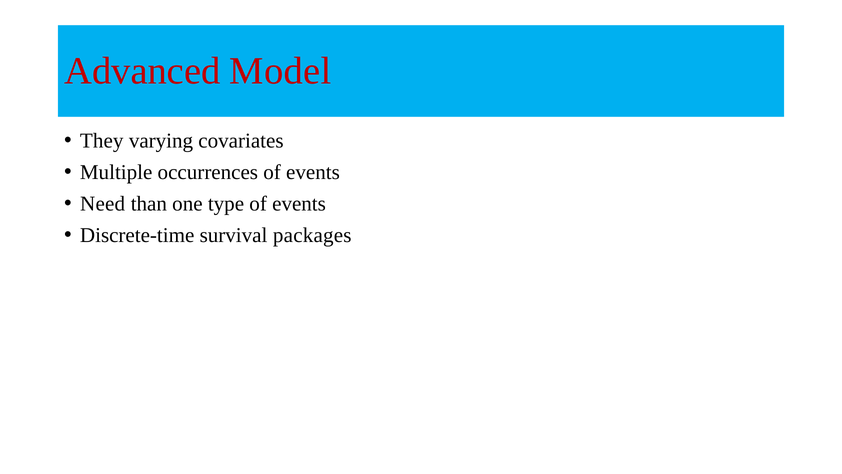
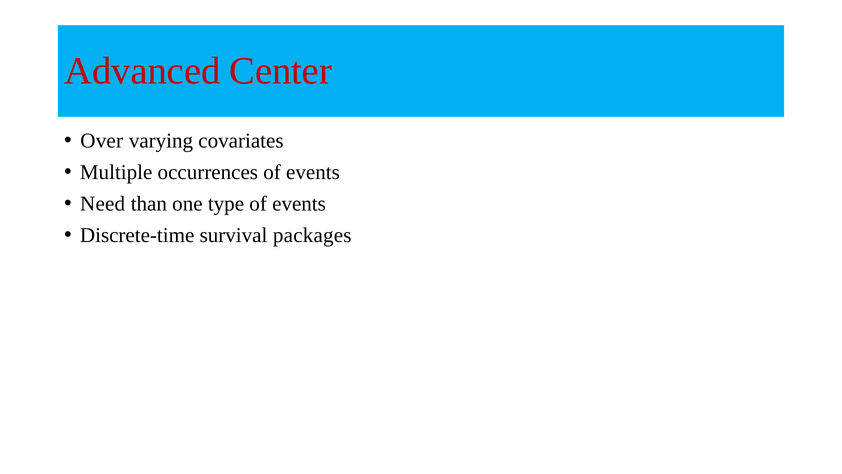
Model: Model -> Center
They: They -> Over
